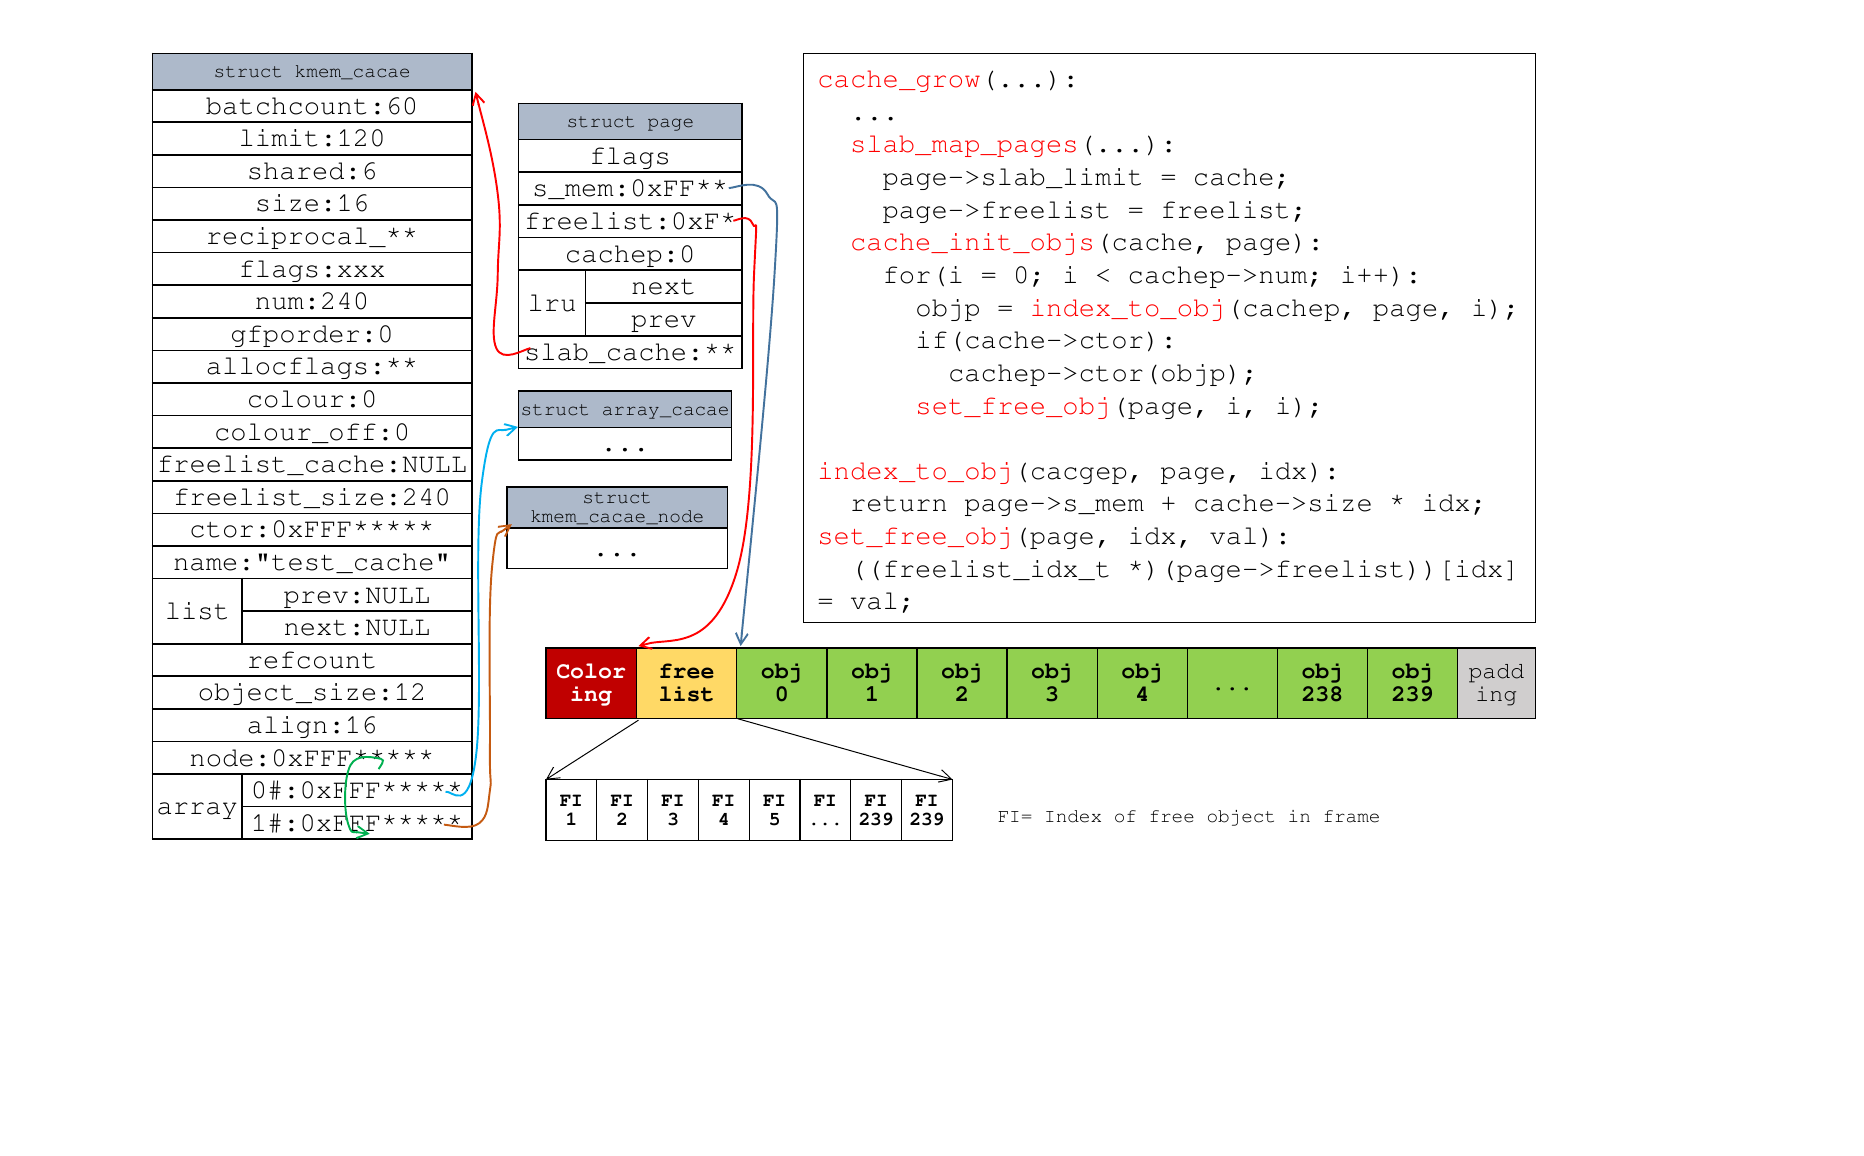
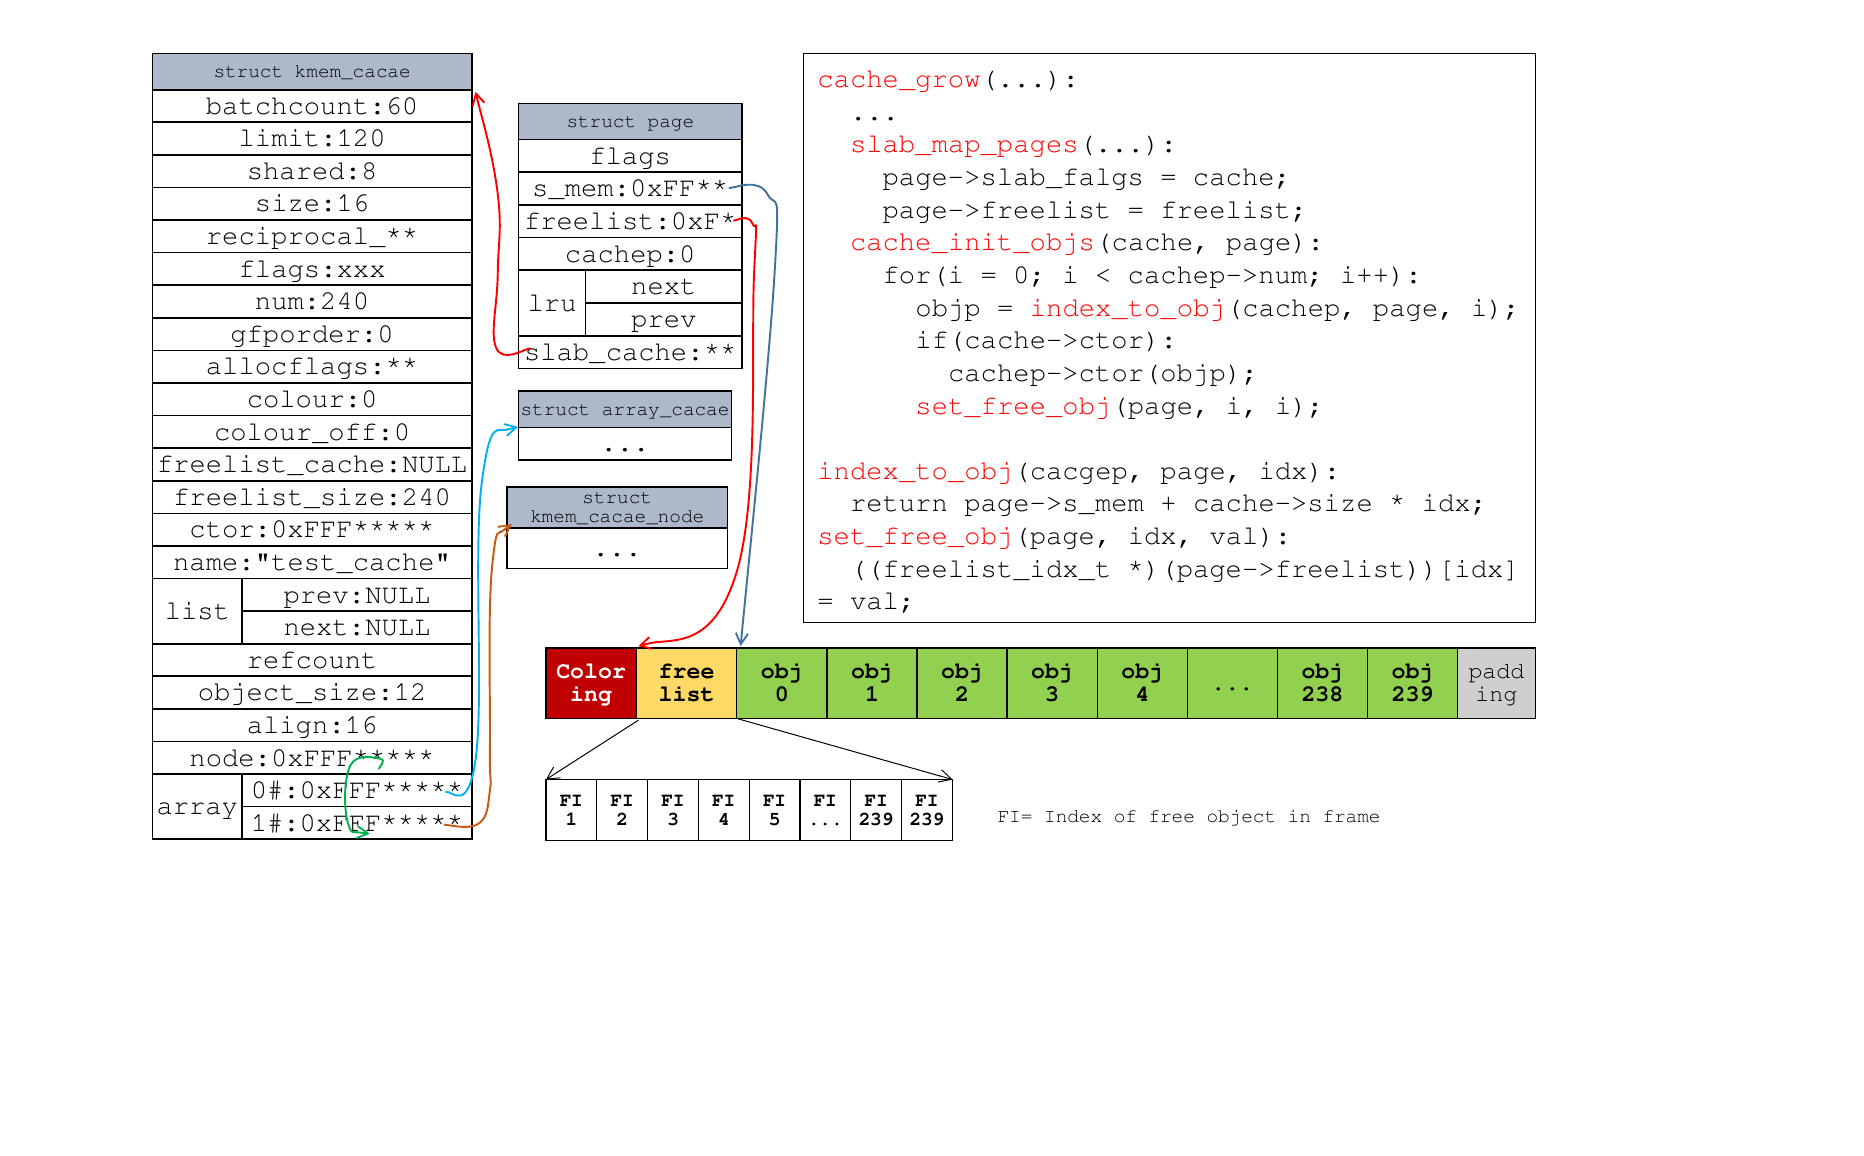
shared:6: shared:6 -> shared:8
page->slab_limit: page->slab_limit -> page->slab_falgs
